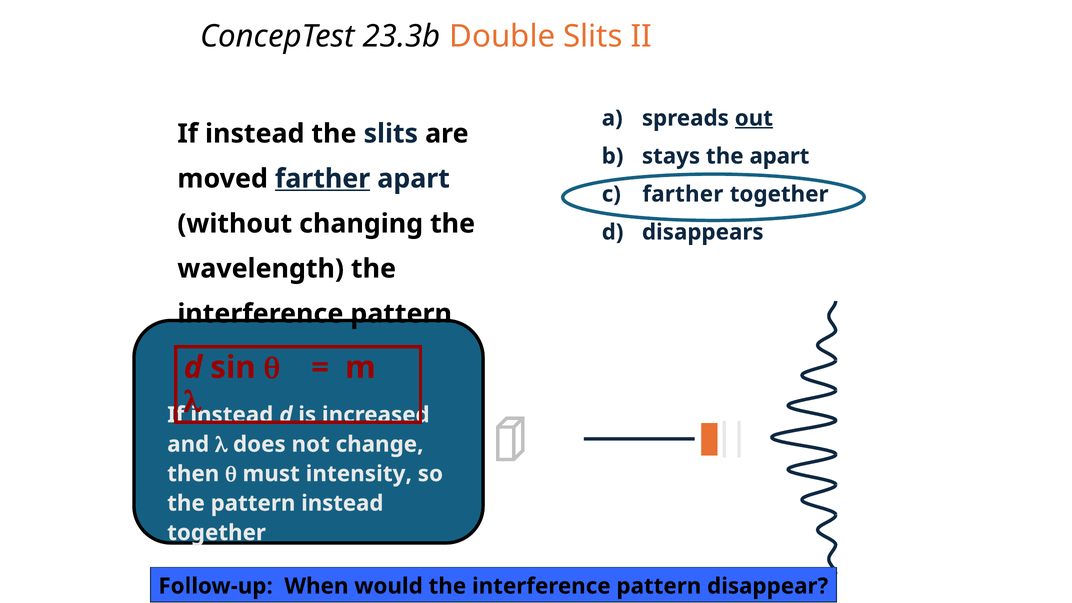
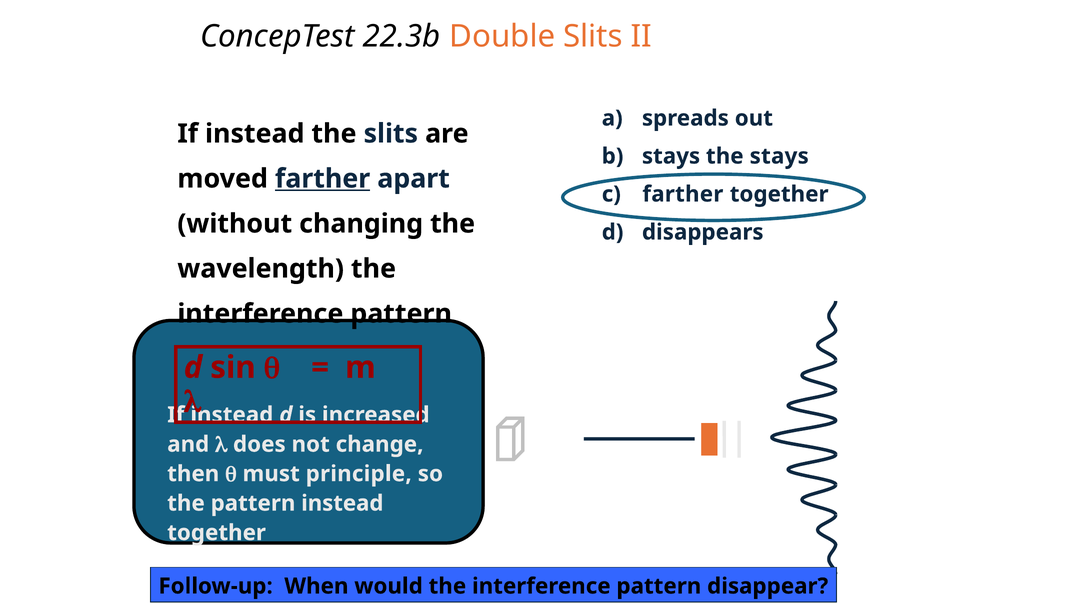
23.3b: 23.3b -> 22.3b
out underline: present -> none
apart at (779, 156): apart -> stays
intensity: intensity -> principle
